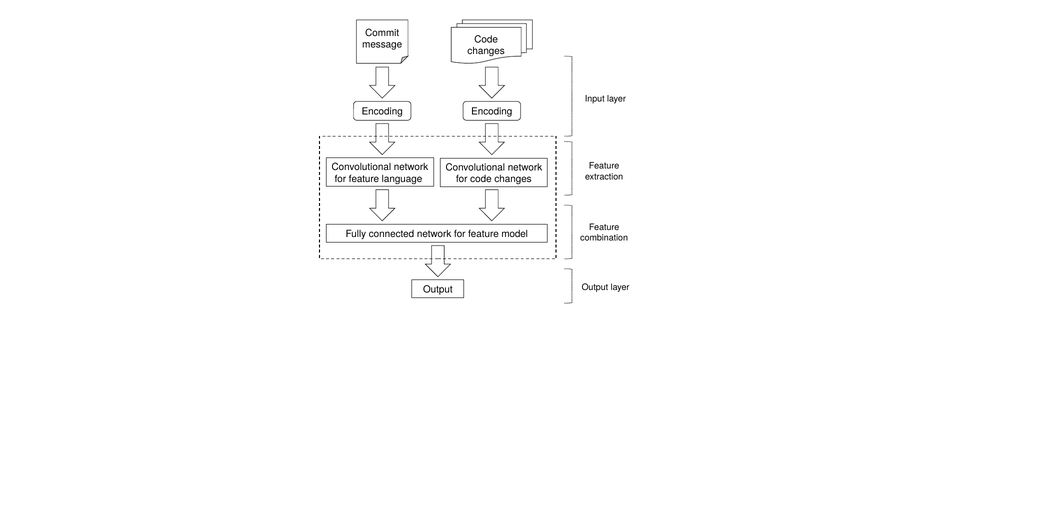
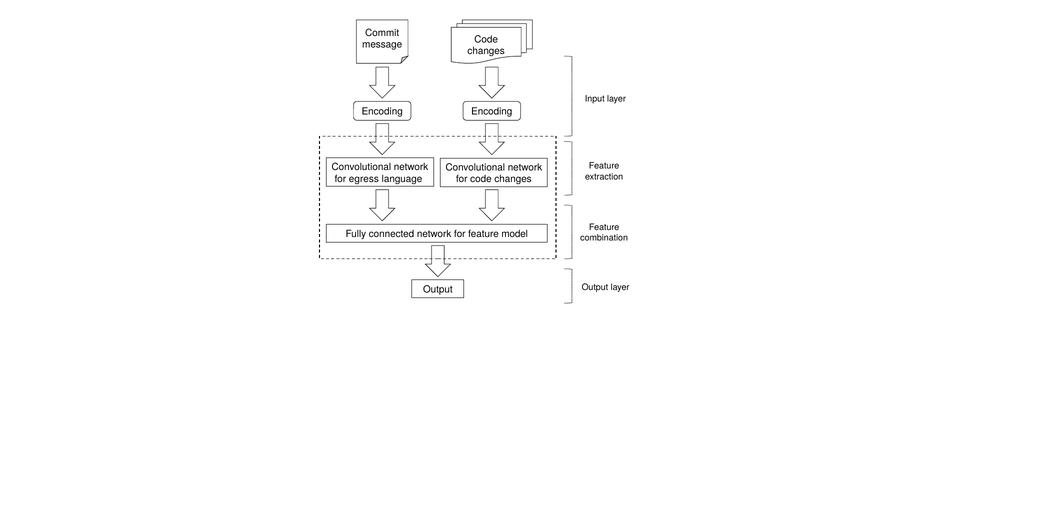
feature at (364, 179): feature -> egress
